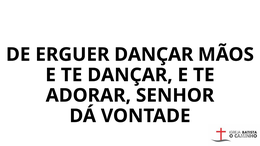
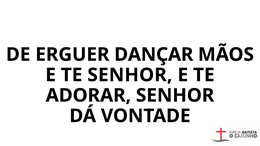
TE DANÇAR: DANÇAR -> SENHOR
